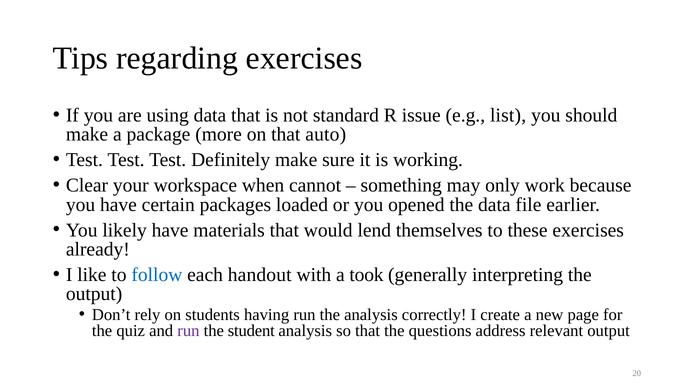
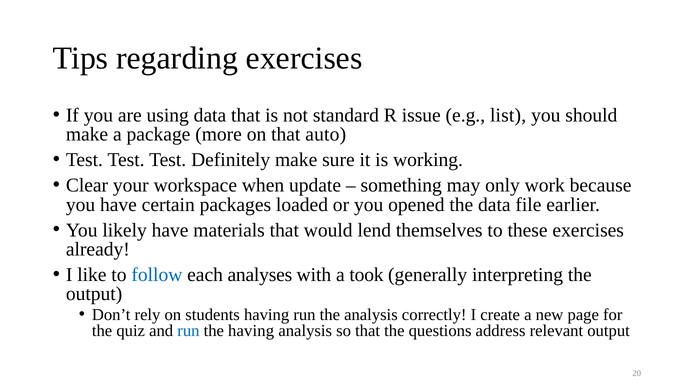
cannot: cannot -> update
handout: handout -> analyses
run at (188, 330) colour: purple -> blue
the student: student -> having
